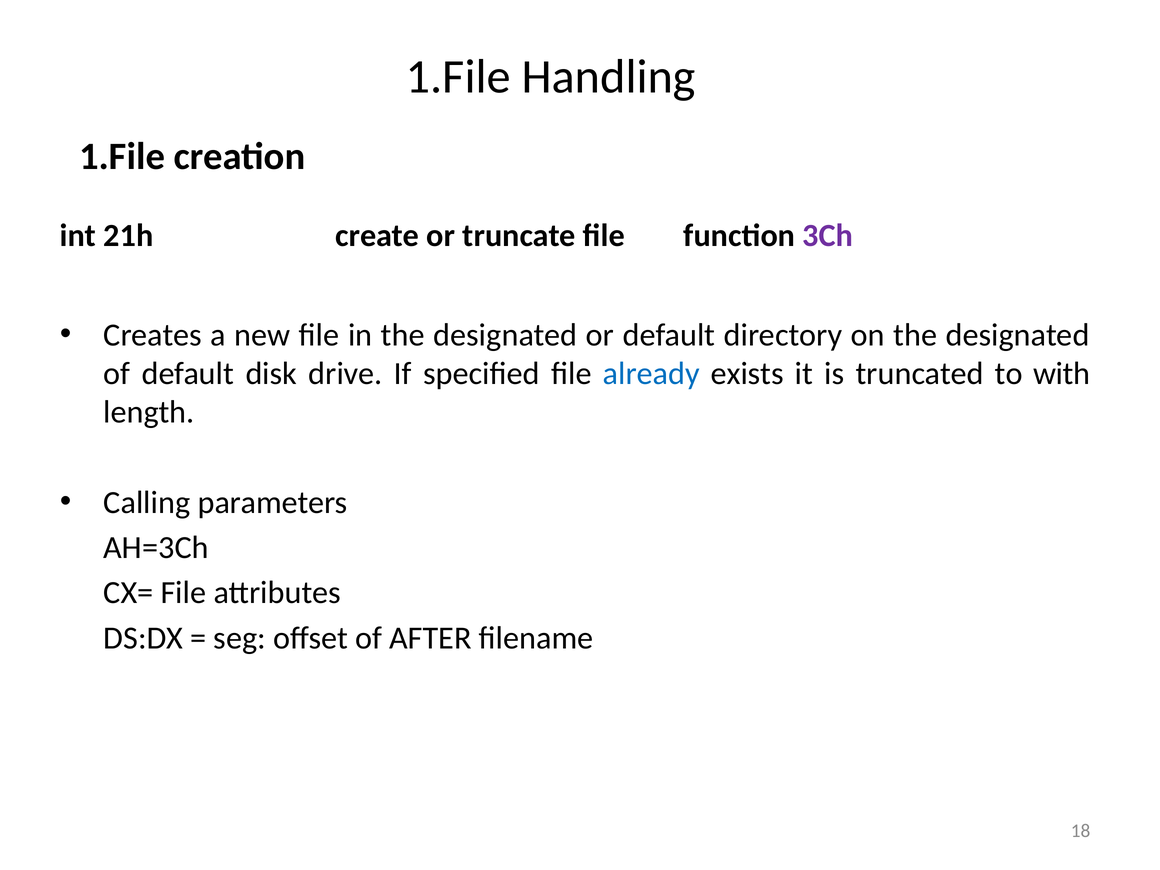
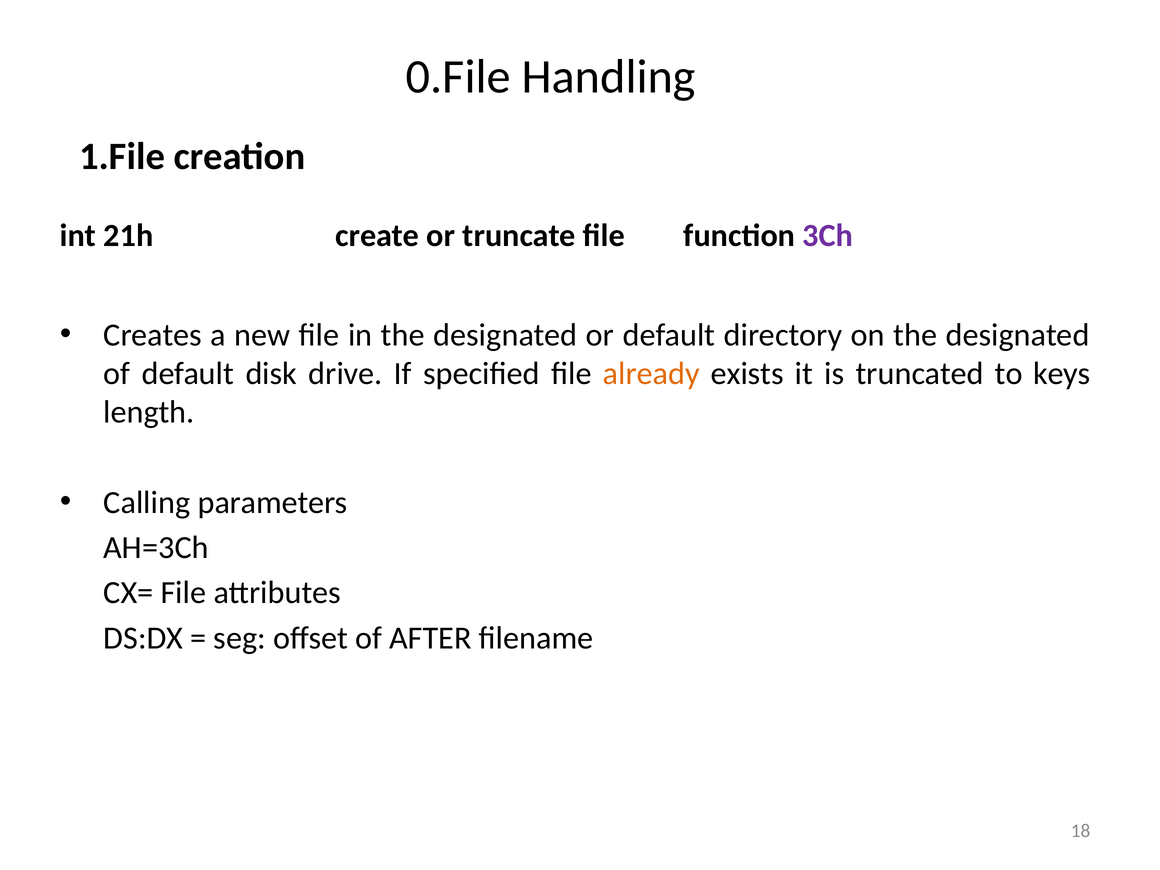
1.File at (458, 77): 1.File -> 0.File
already colour: blue -> orange
with: with -> keys
